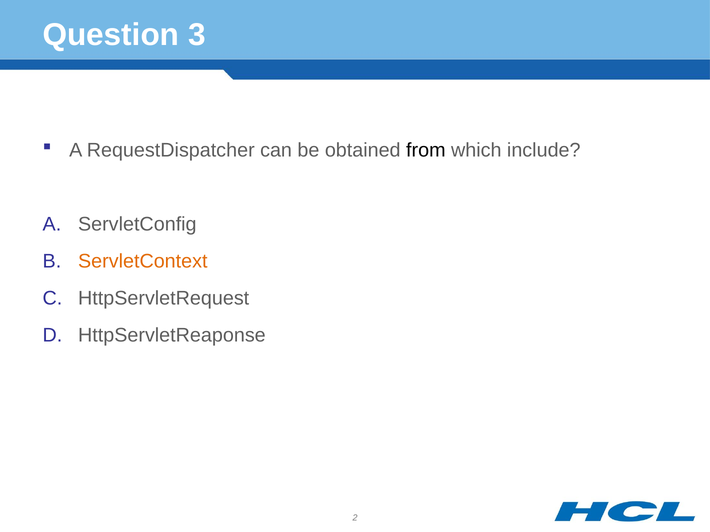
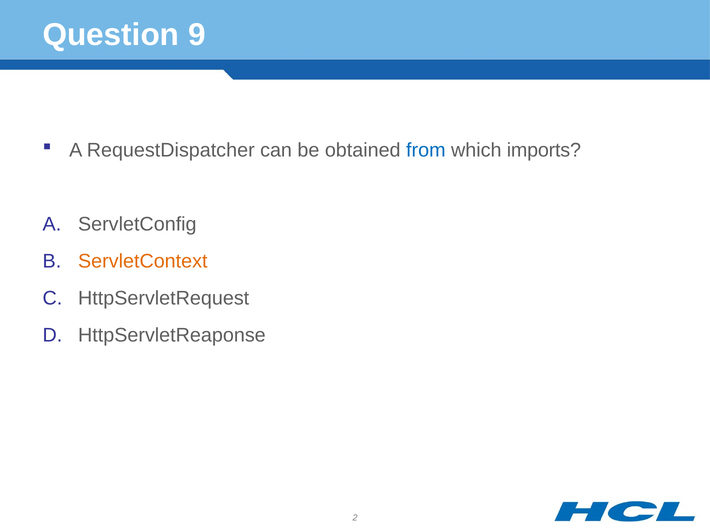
3: 3 -> 9
from colour: black -> blue
include: include -> imports
